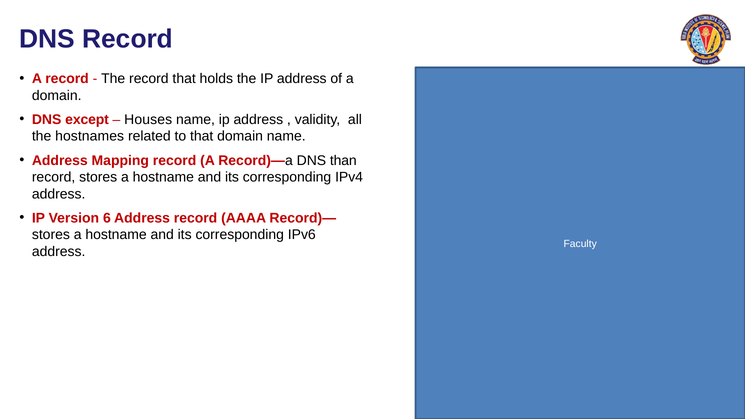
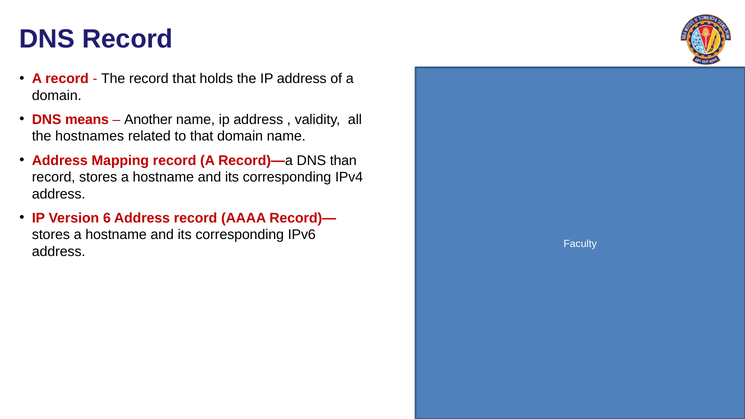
except: except -> means
Houses: Houses -> Another
